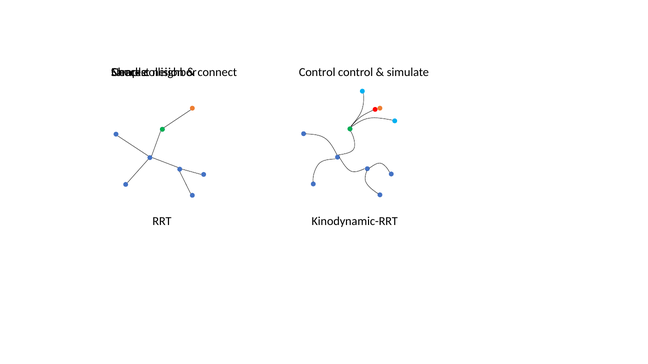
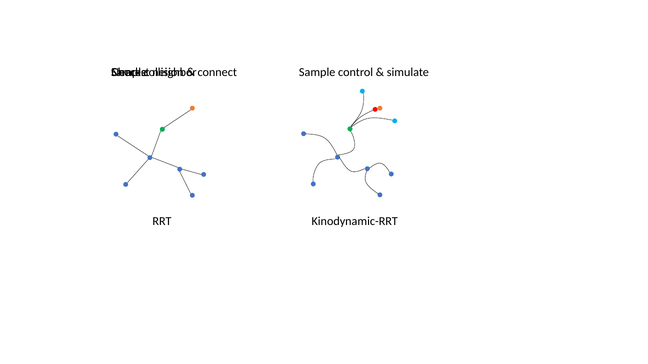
Control at (317, 73): Control -> Sample
